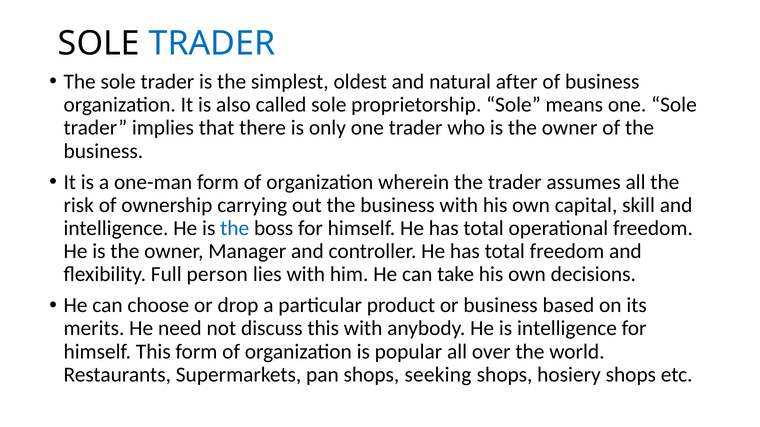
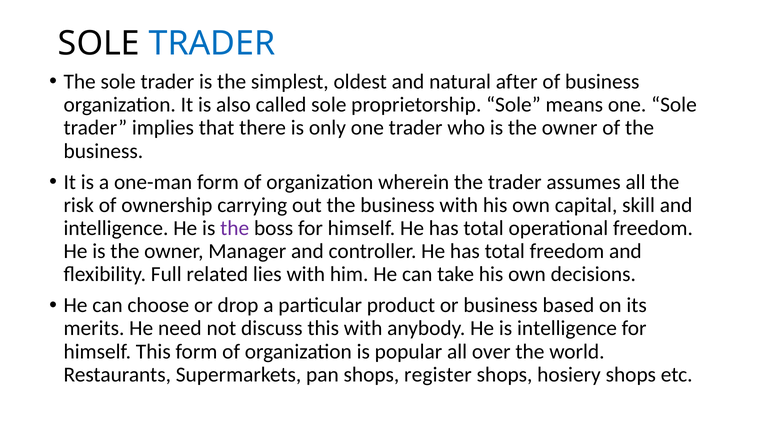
the at (235, 228) colour: blue -> purple
person: person -> related
seeking: seeking -> register
